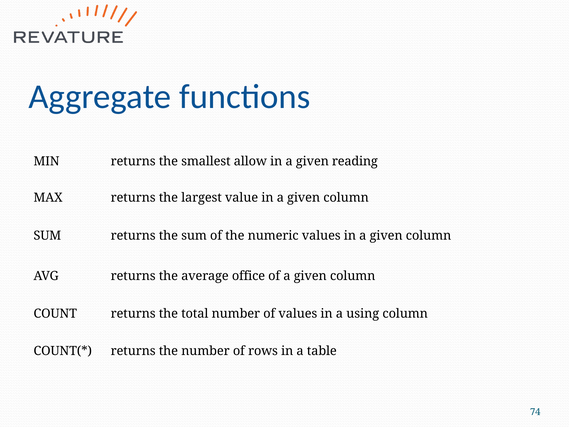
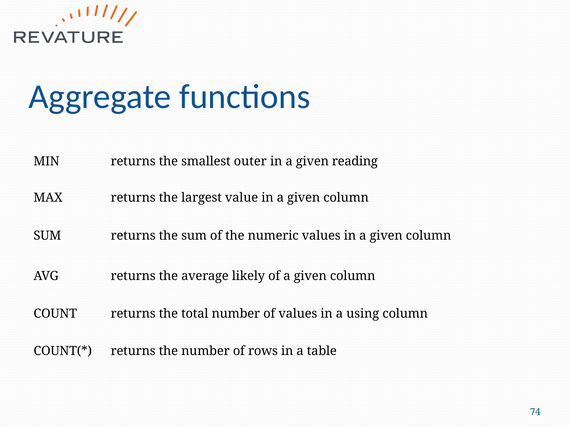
allow: allow -> outer
office: office -> likely
